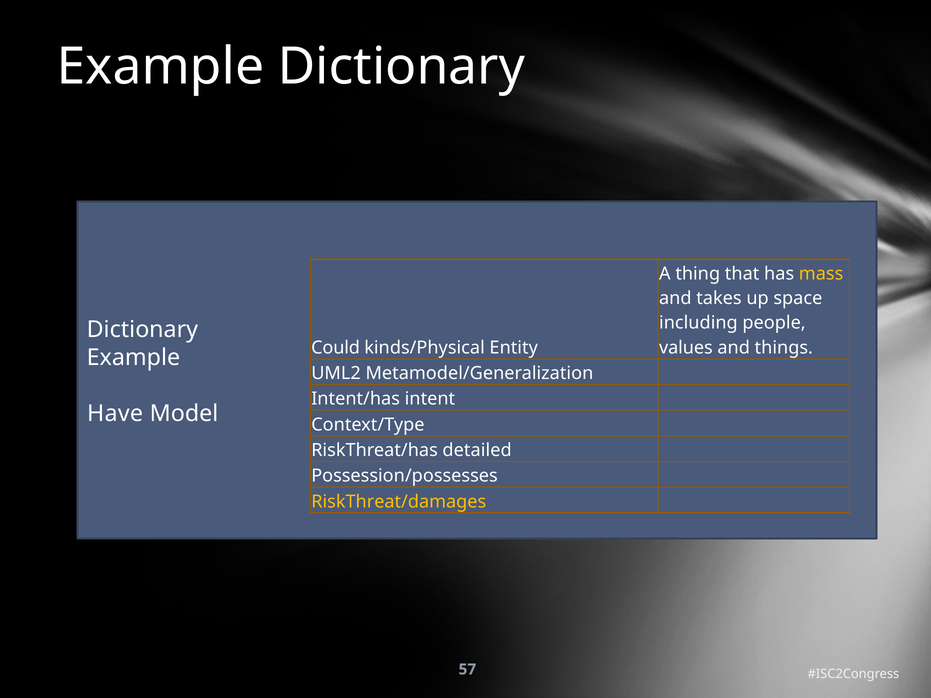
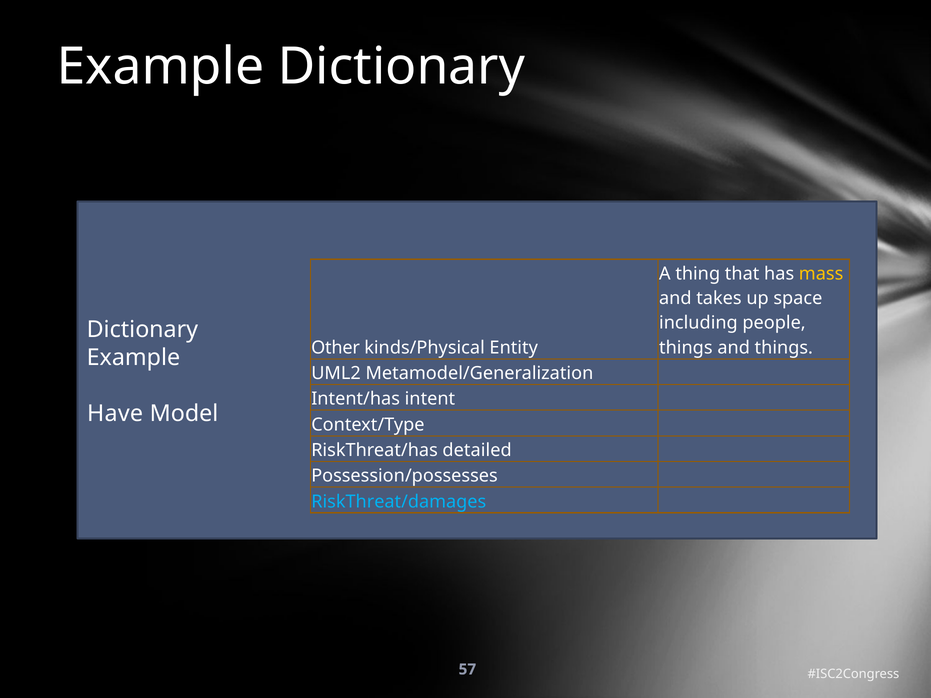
Could: Could -> Other
values at (686, 348): values -> things
RiskThreat/damages colour: yellow -> light blue
